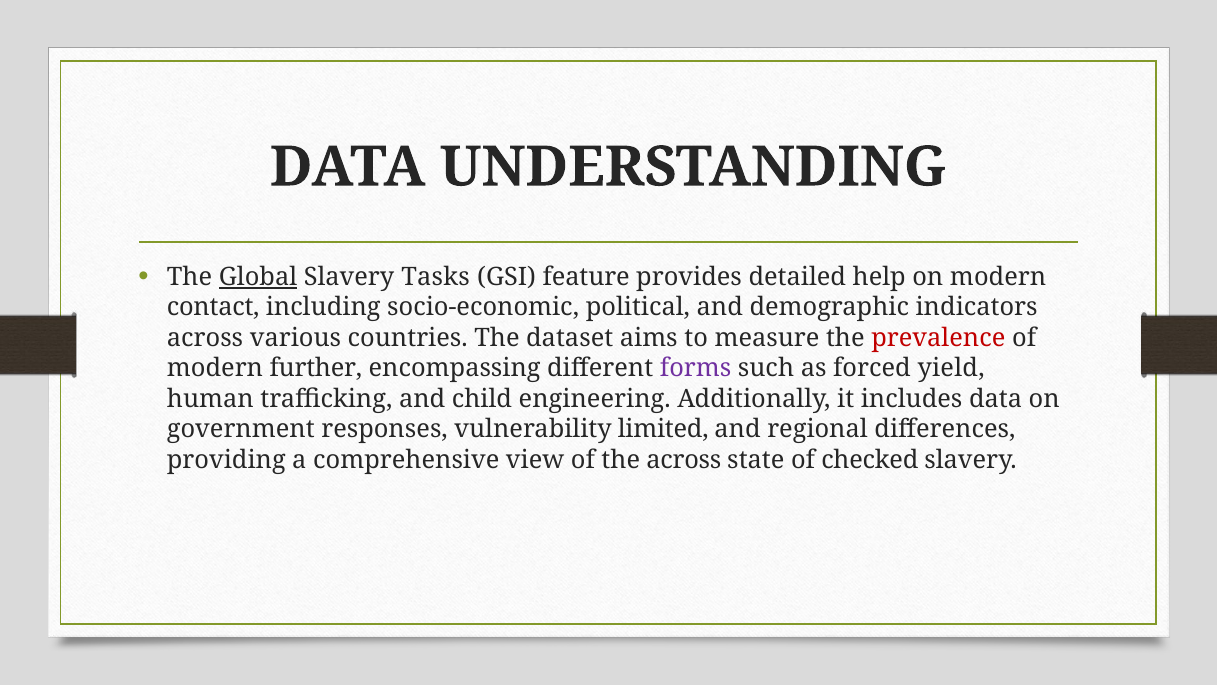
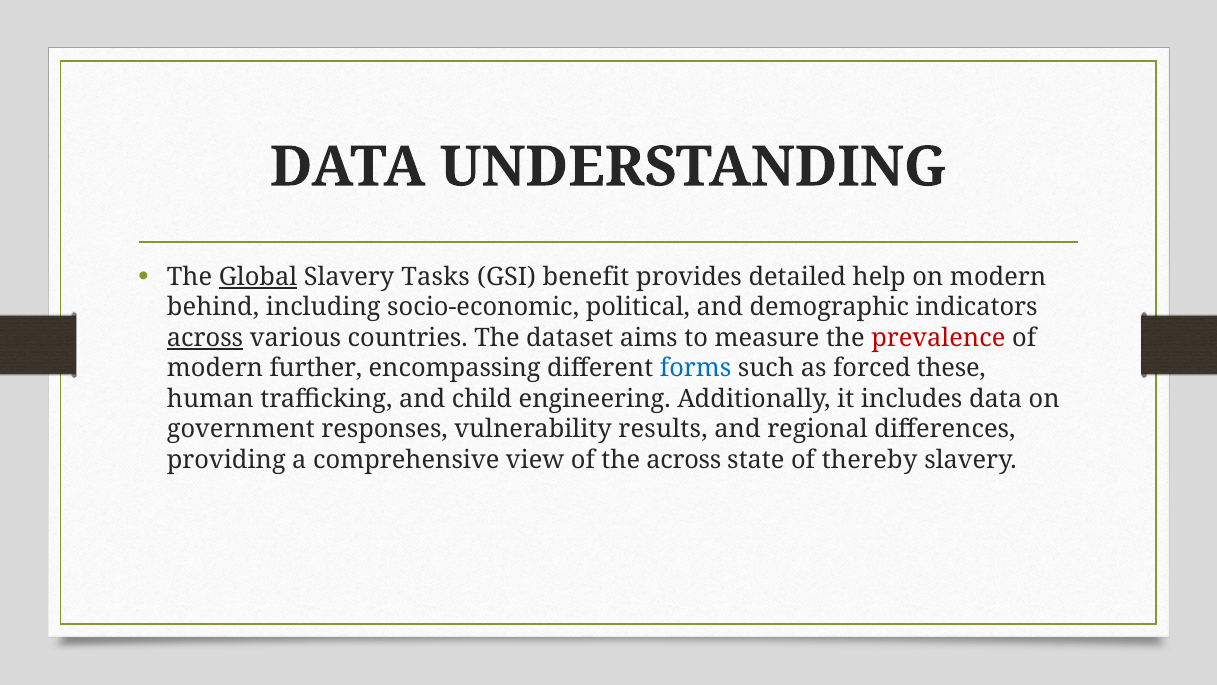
feature: feature -> benefit
contact: contact -> behind
across at (205, 338) underline: none -> present
forms colour: purple -> blue
yield: yield -> these
limited: limited -> results
checked: checked -> thereby
